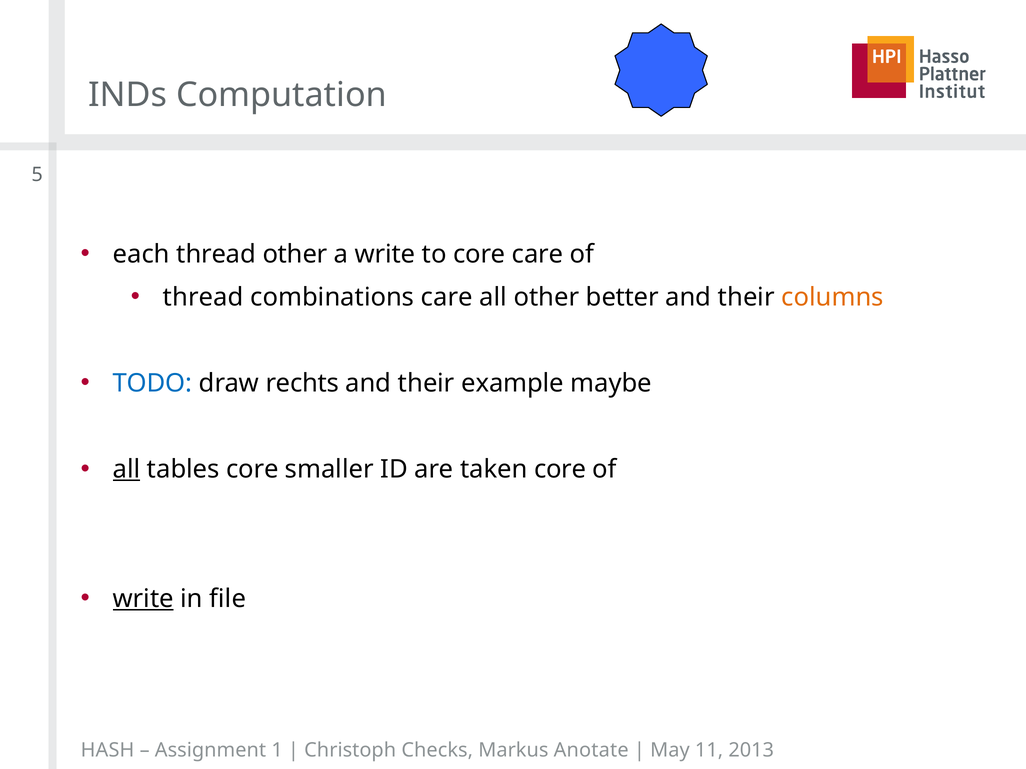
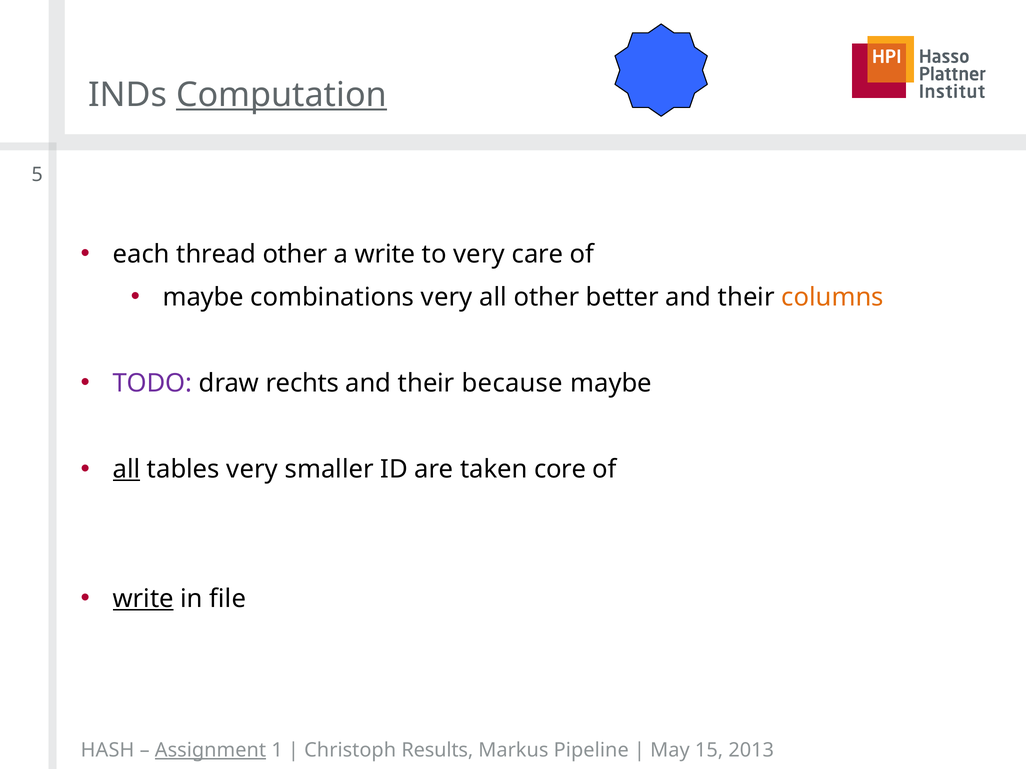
Computation underline: none -> present
to core: core -> very
thread at (203, 297): thread -> maybe
combinations care: care -> very
TODO colour: blue -> purple
example: example -> because
tables core: core -> very
Assignment underline: none -> present
Checks: Checks -> Results
Anotate: Anotate -> Pipeline
11: 11 -> 15
